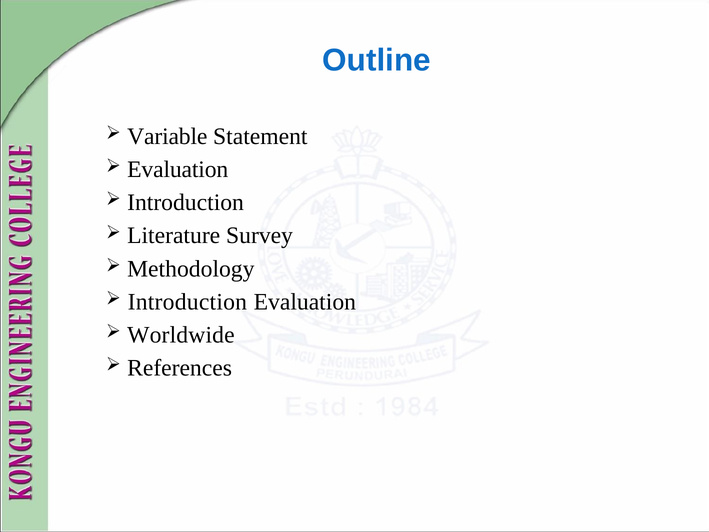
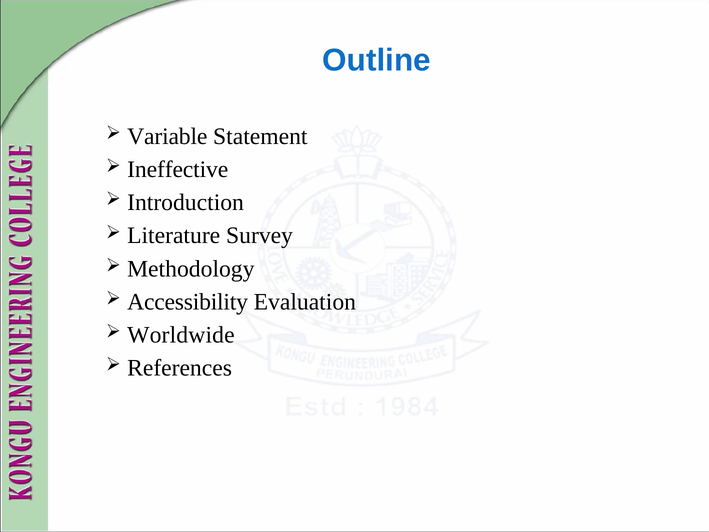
Evaluation at (178, 169): Evaluation -> Ineffective
Introduction at (187, 302): Introduction -> Accessibility
